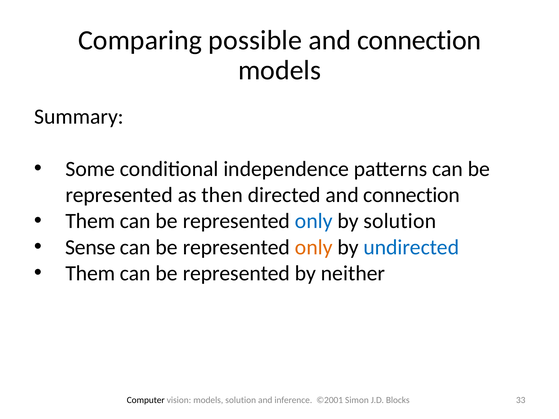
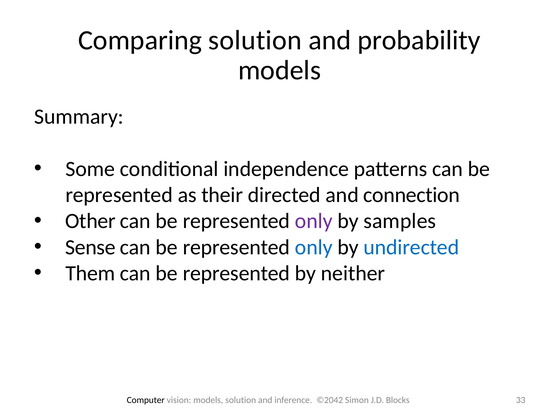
Comparing possible: possible -> solution
connection at (419, 40): connection -> probability
then: then -> their
Them at (90, 221): Them -> Other
only at (314, 221) colour: blue -> purple
by solution: solution -> samples
only at (314, 247) colour: orange -> blue
©2001: ©2001 -> ©2042
